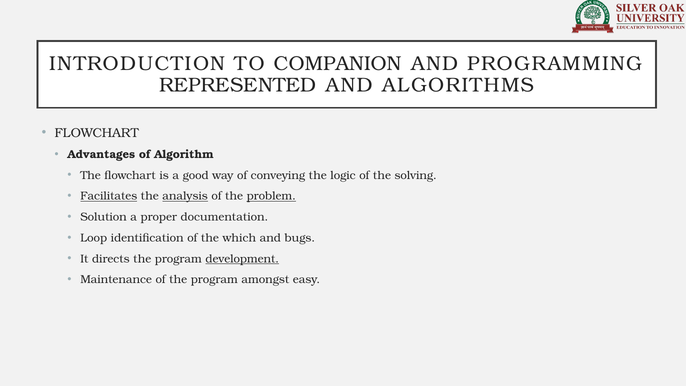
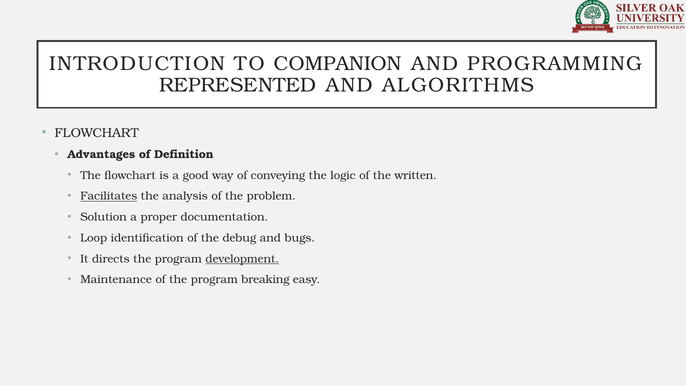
Algorithm: Algorithm -> Definition
solving: solving -> written
analysis underline: present -> none
problem underline: present -> none
which: which -> debug
amongst: amongst -> breaking
